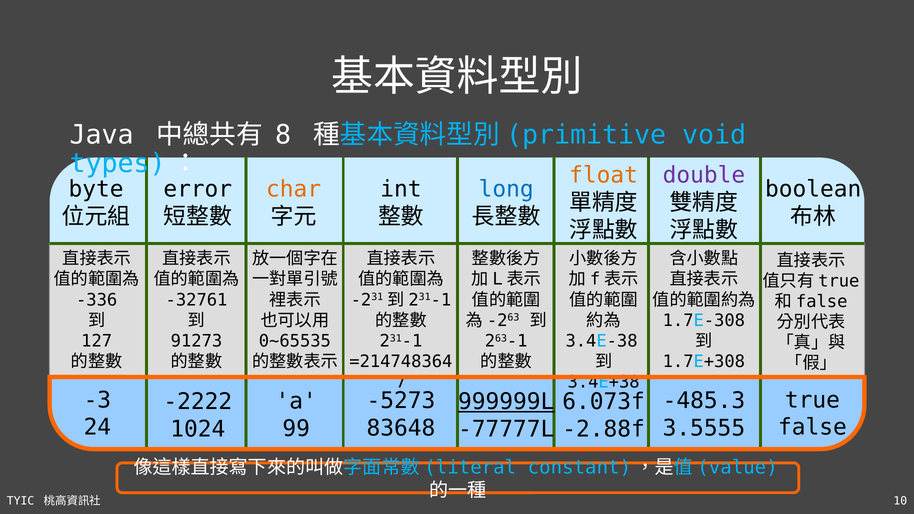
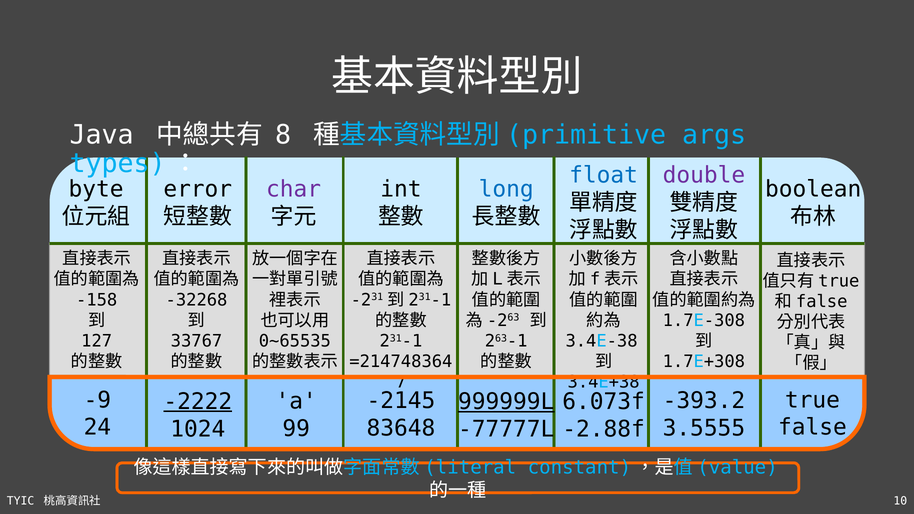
void: void -> args
float colour: orange -> blue
char colour: orange -> purple
-336: -336 -> -158
-32761: -32761 -> -32268
91273: 91273 -> 33767
-3: -3 -> -9
-5273: -5273 -> -2145
-485.3: -485.3 -> -393.2
-2222 underline: none -> present
